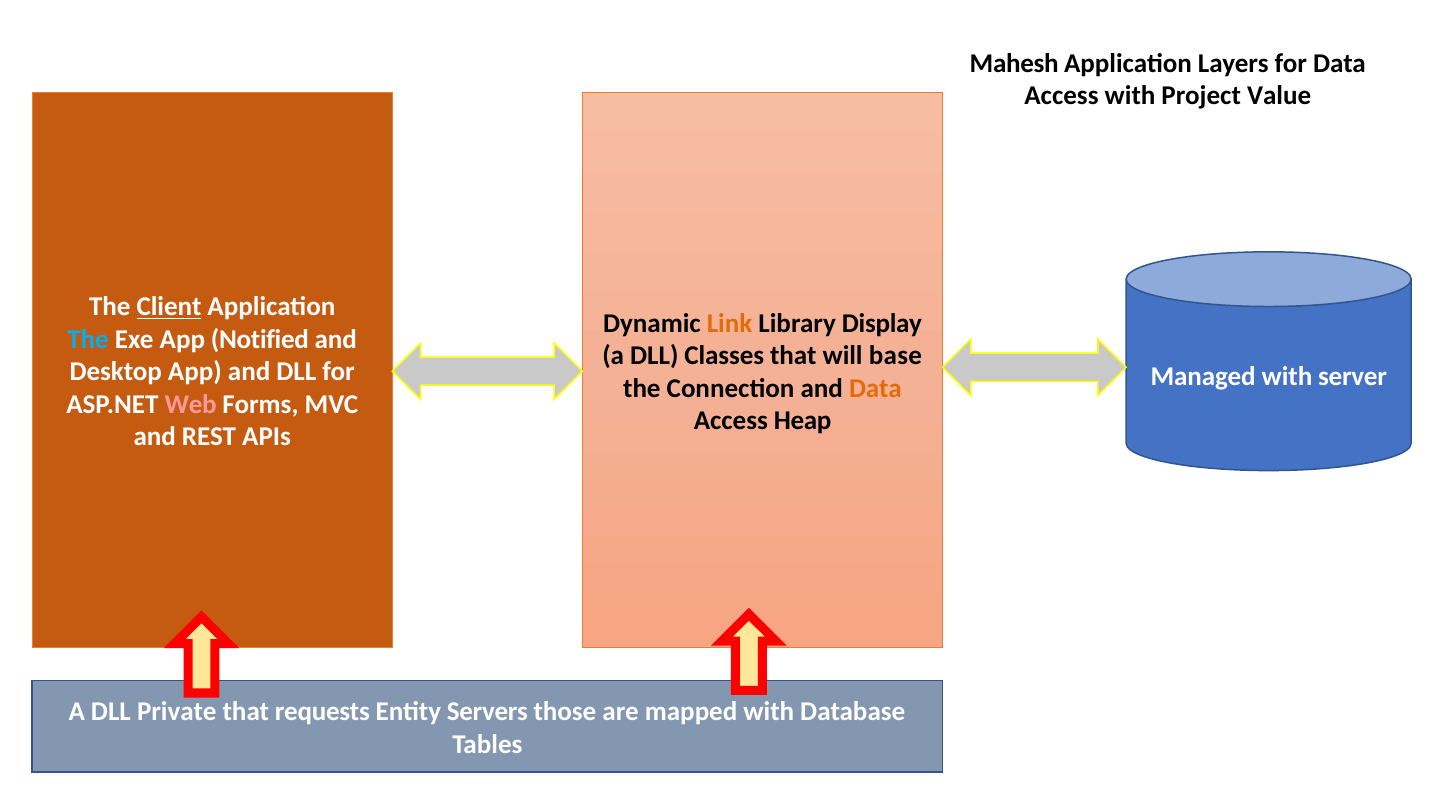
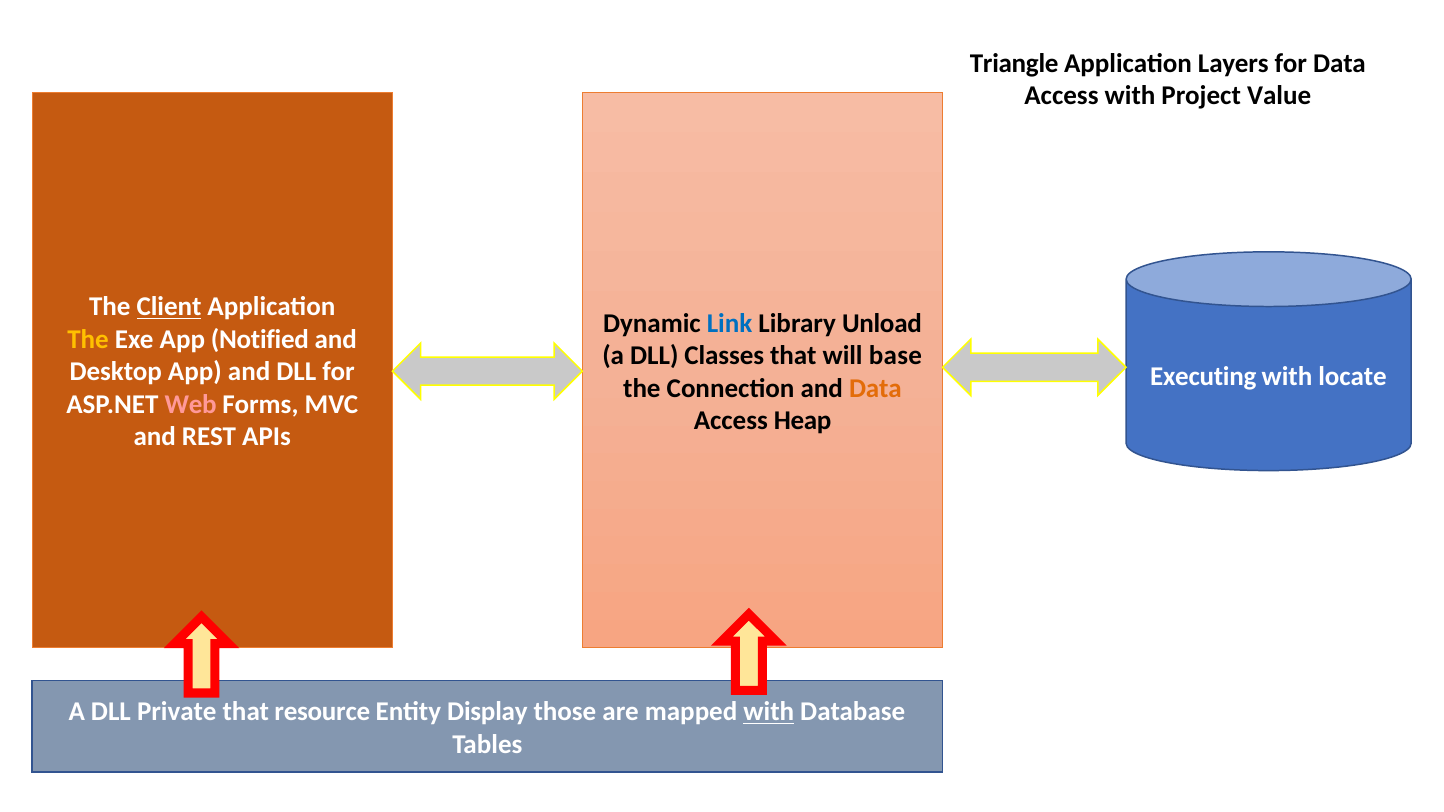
Mahesh: Mahesh -> Triangle
Link colour: orange -> blue
Display: Display -> Unload
The at (88, 340) colour: light blue -> yellow
Managed: Managed -> Executing
server: server -> locate
requests: requests -> resource
Servers: Servers -> Display
with at (769, 712) underline: none -> present
